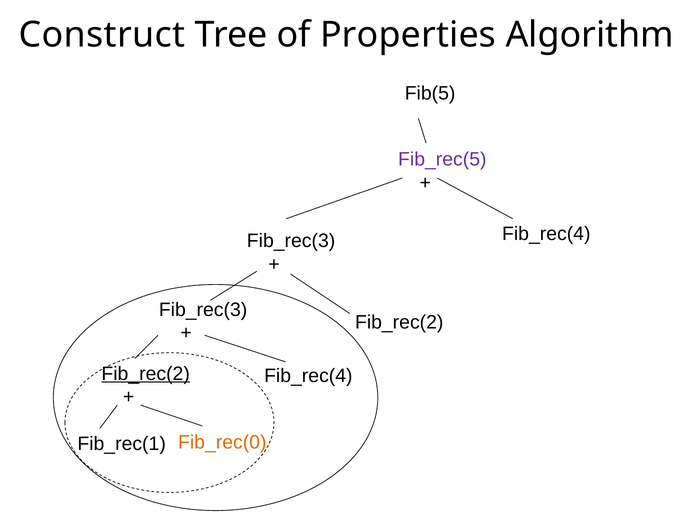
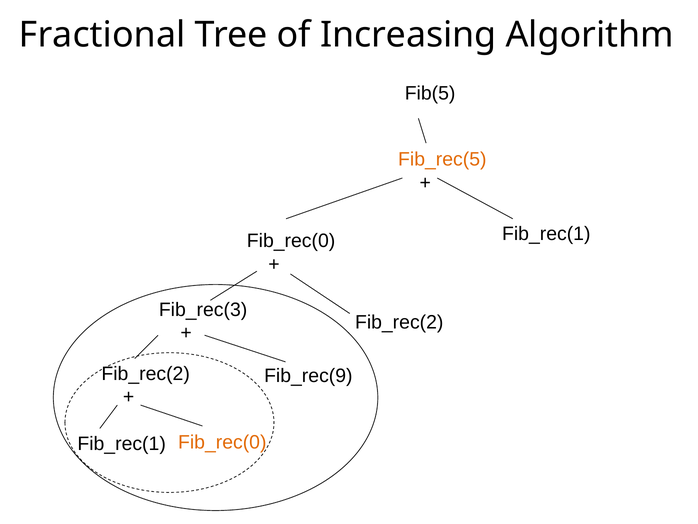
Construct: Construct -> Fractional
Properties: Properties -> Increasing
Fib_rec(5 colour: purple -> orange
Fib_rec(4 at (546, 234): Fib_rec(4 -> Fib_rec(1
Fib_rec(3 at (291, 241): Fib_rec(3 -> Fib_rec(0
Fib_rec(2 at (146, 373) underline: present -> none
Fib_rec(4 at (308, 375): Fib_rec(4 -> Fib_rec(9
